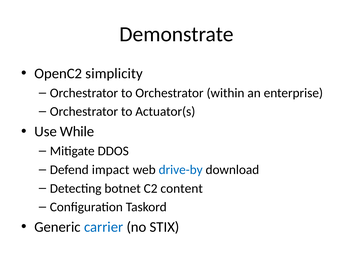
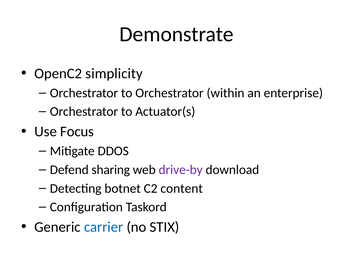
While: While -> Focus
impact: impact -> sharing
drive-by colour: blue -> purple
